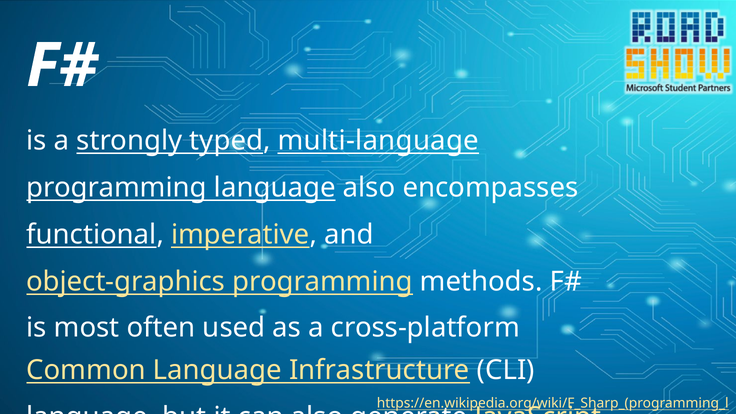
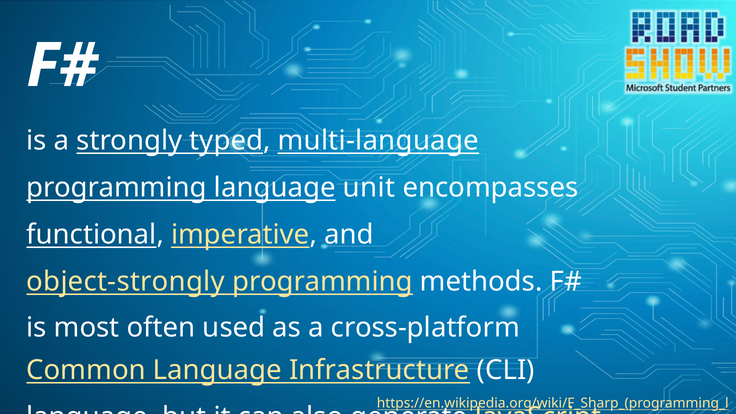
language also: also -> unit
object-graphics: object-graphics -> object-strongly
